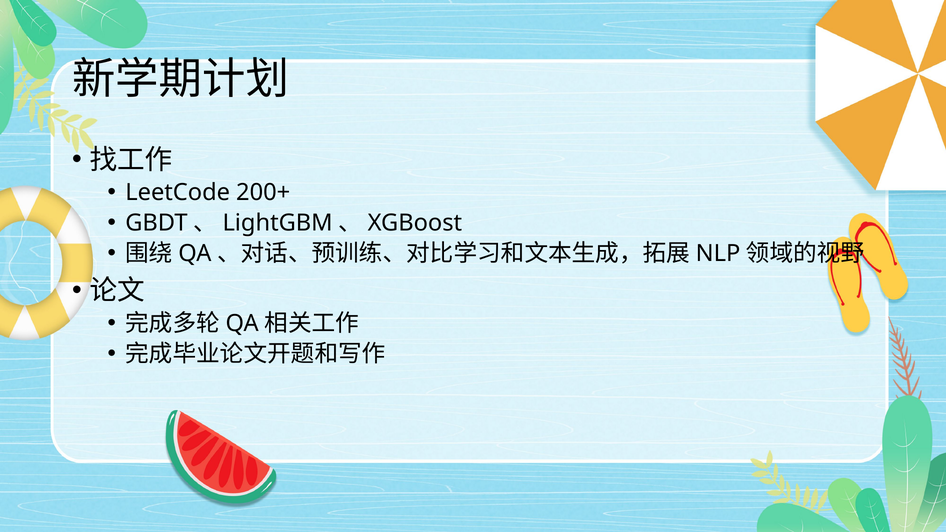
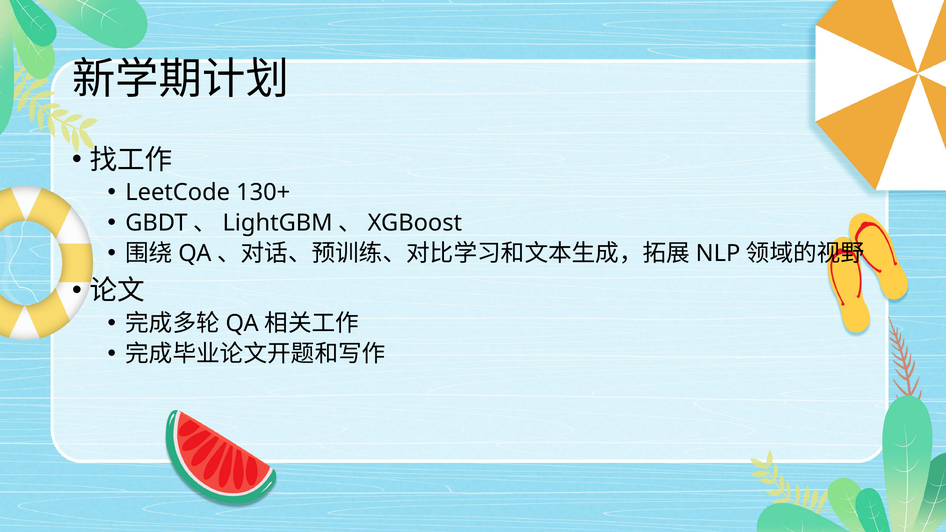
200+: 200+ -> 130+
